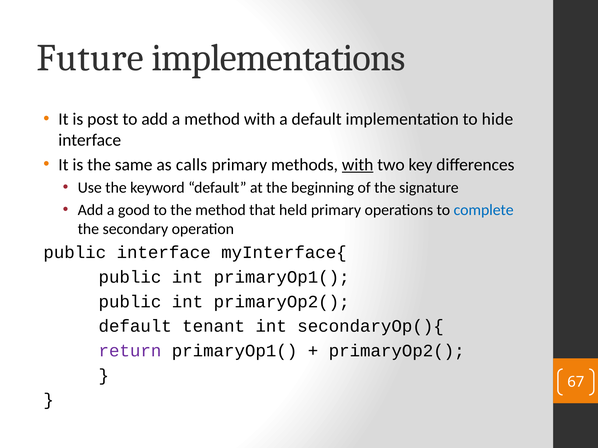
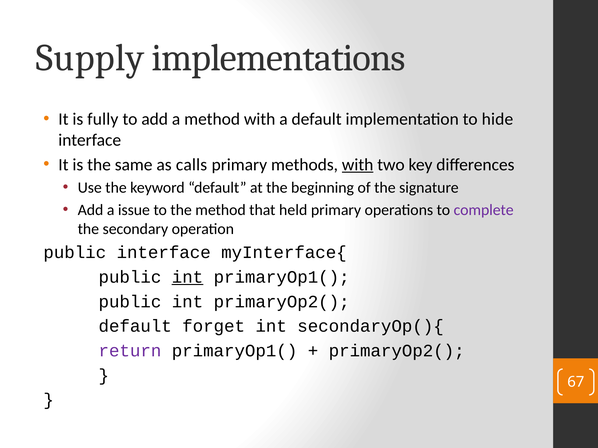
Future: Future -> Supply
post: post -> fully
good: good -> issue
complete colour: blue -> purple
int at (187, 277) underline: none -> present
tenant: tenant -> forget
